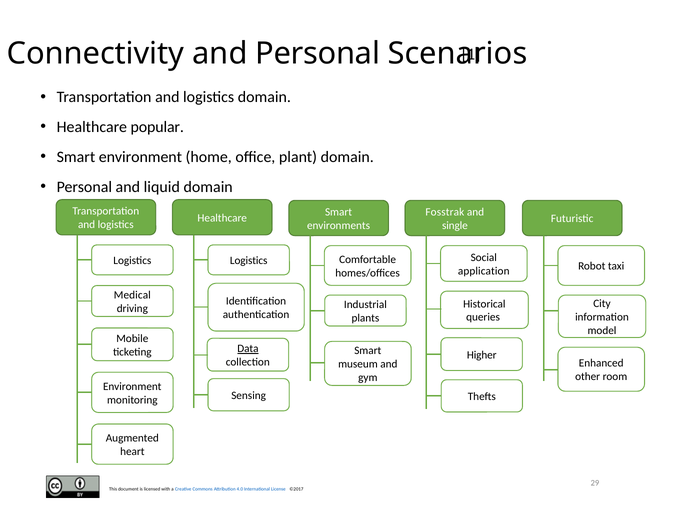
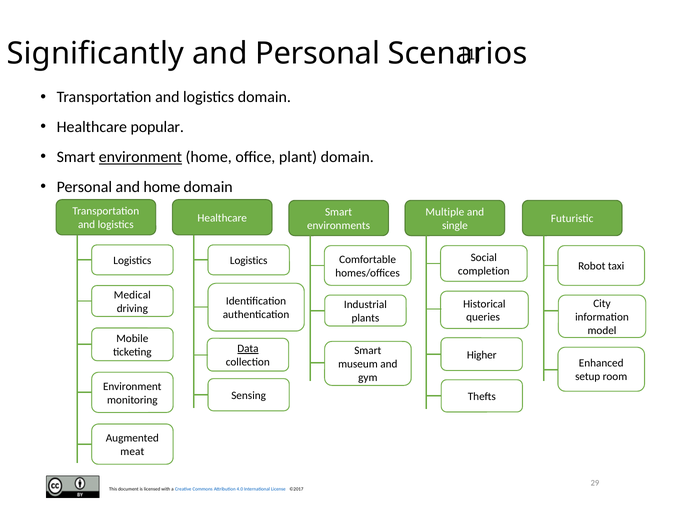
Connectivity: Connectivity -> Significantly
environment at (140, 157) underline: none -> present
and liquid: liquid -> home
Fosstrak: Fosstrak -> Multiple
application: application -> completion
other: other -> setup
heart: heart -> meat
